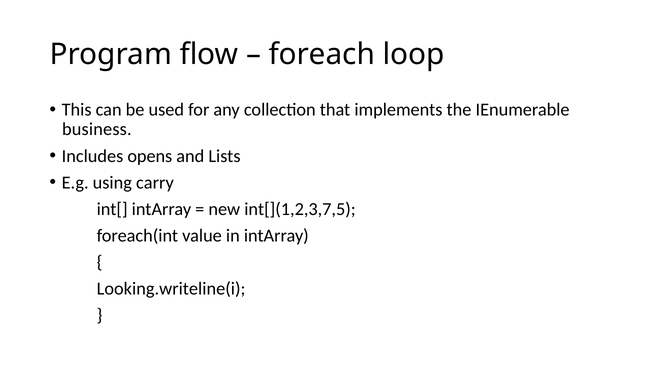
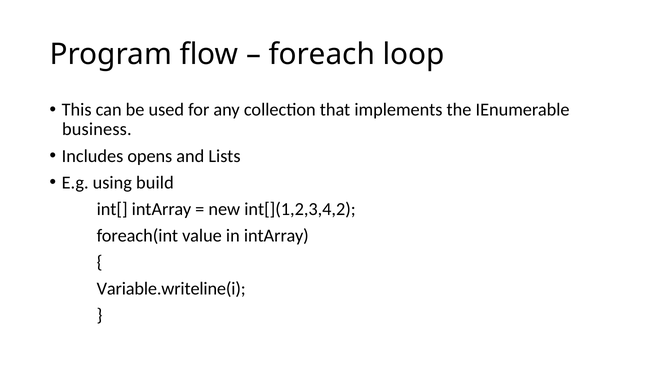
carry: carry -> build
int[](1,2,3,7,5: int[](1,2,3,7,5 -> int[](1,2,3,4,2
Looking.writeline(i: Looking.writeline(i -> Variable.writeline(i
